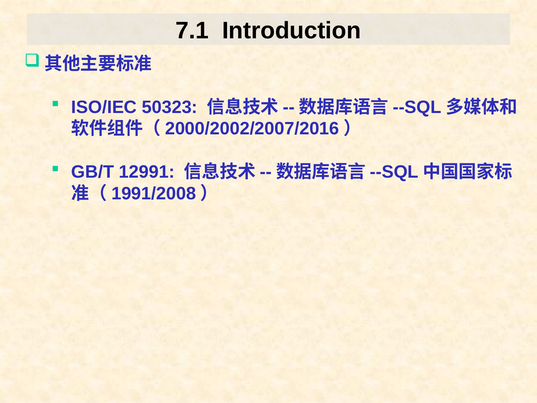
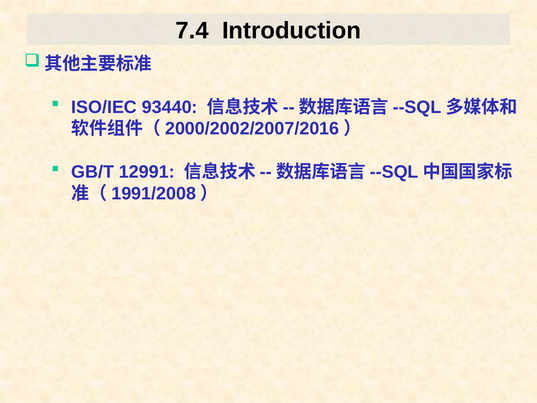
7.1: 7.1 -> 7.4
50323: 50323 -> 93440
